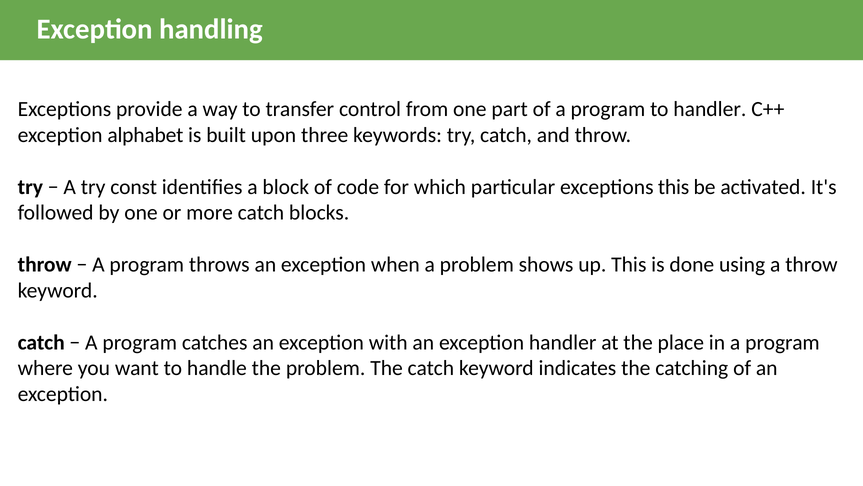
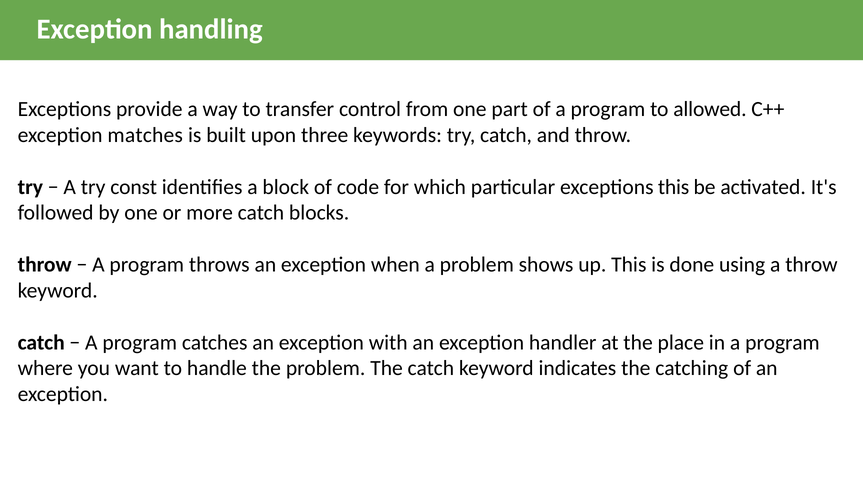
to handler: handler -> allowed
alphabet: alphabet -> matches
